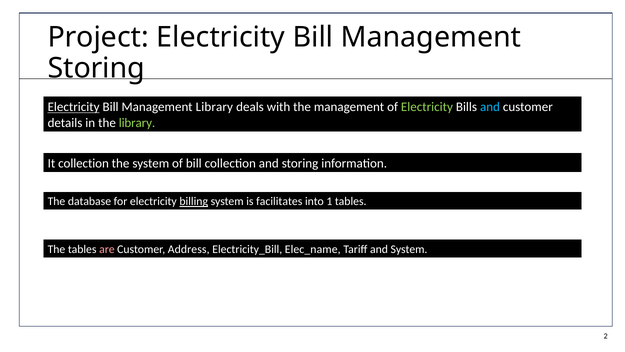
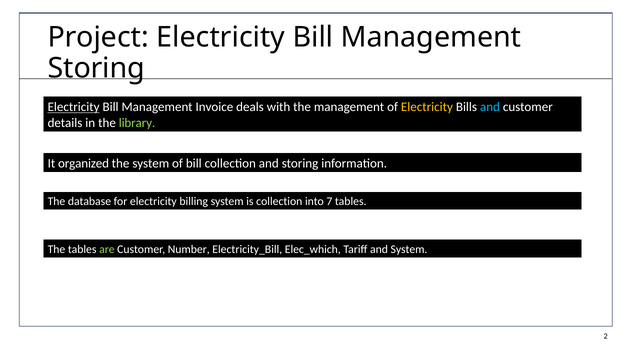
Management Library: Library -> Invoice
Electricity at (427, 107) colour: light green -> yellow
It collection: collection -> organized
billing underline: present -> none
is facilitates: facilitates -> collection
1: 1 -> 7
are colour: pink -> light green
Address: Address -> Number
Elec_name: Elec_name -> Elec_which
